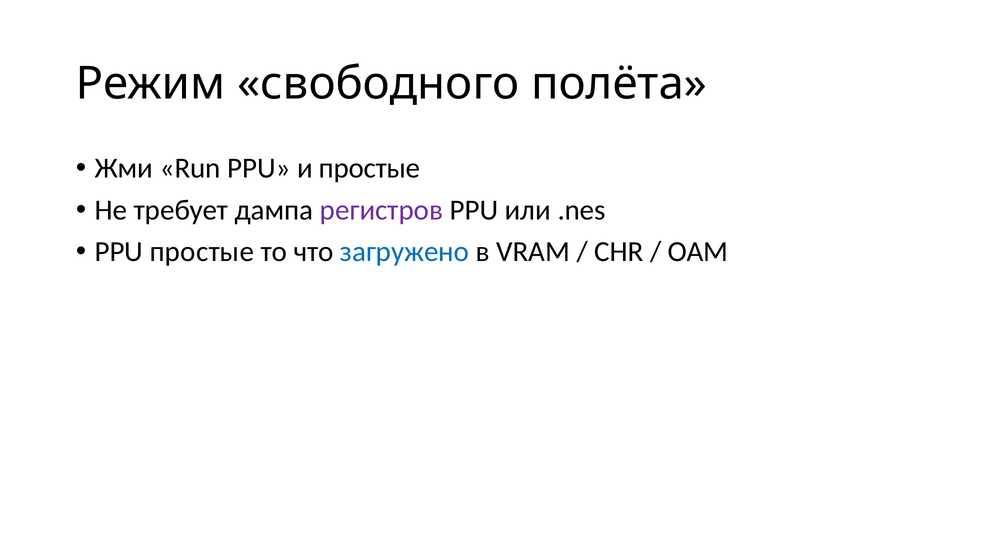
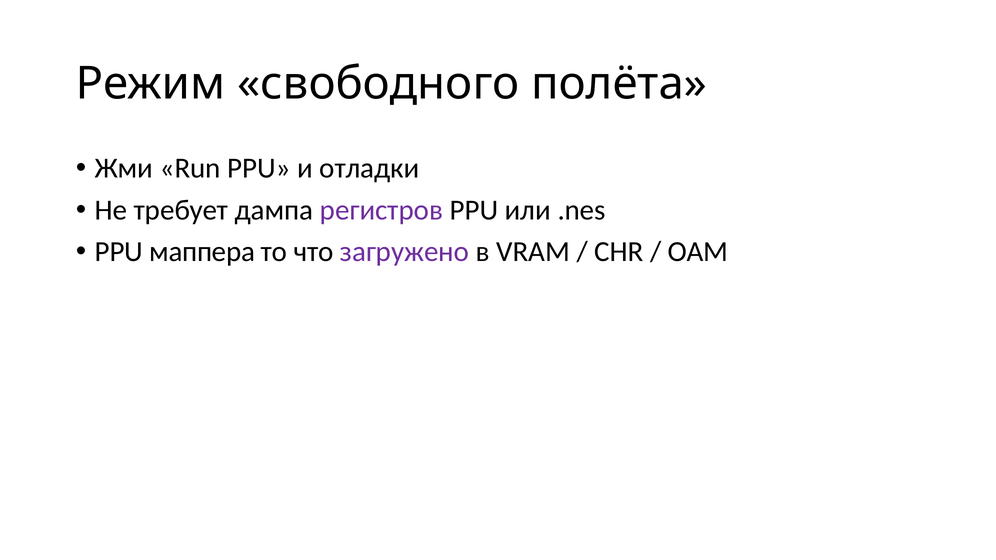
и простые: простые -> отладки
PPU простые: простые -> маппера
загружено colour: blue -> purple
